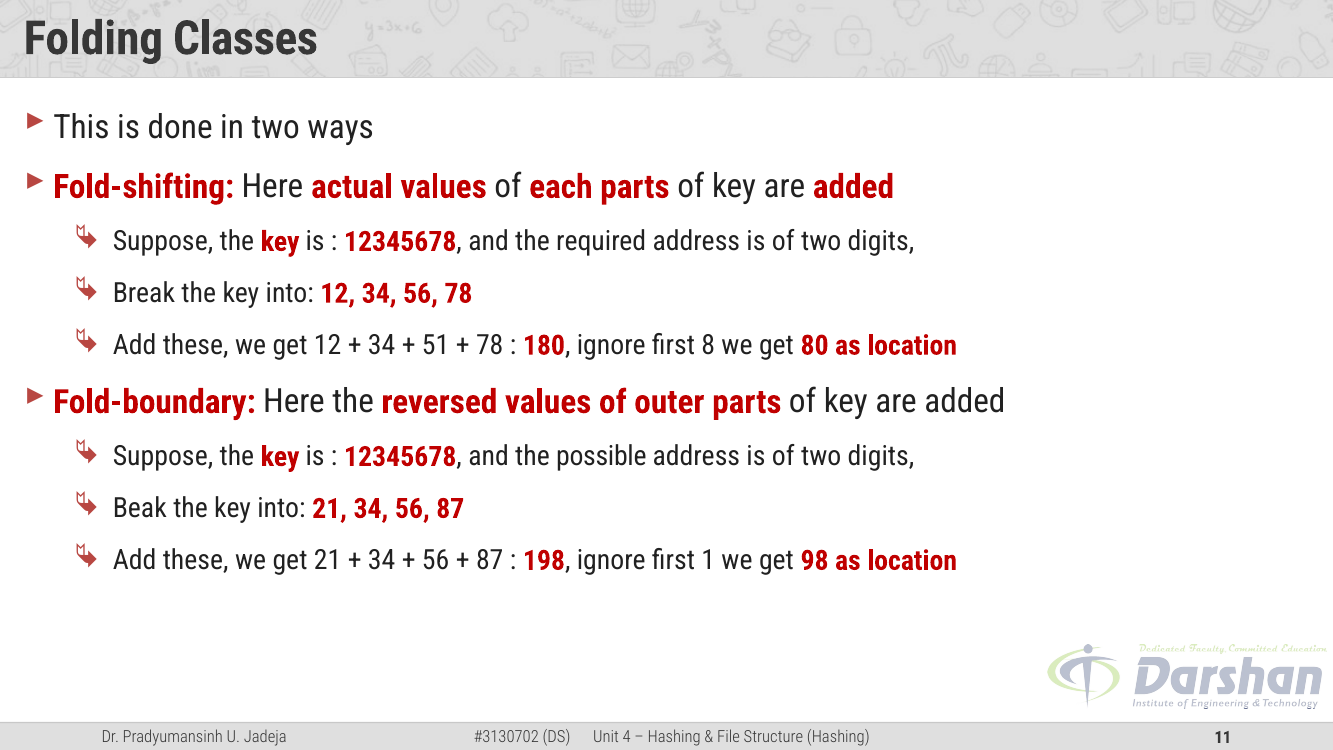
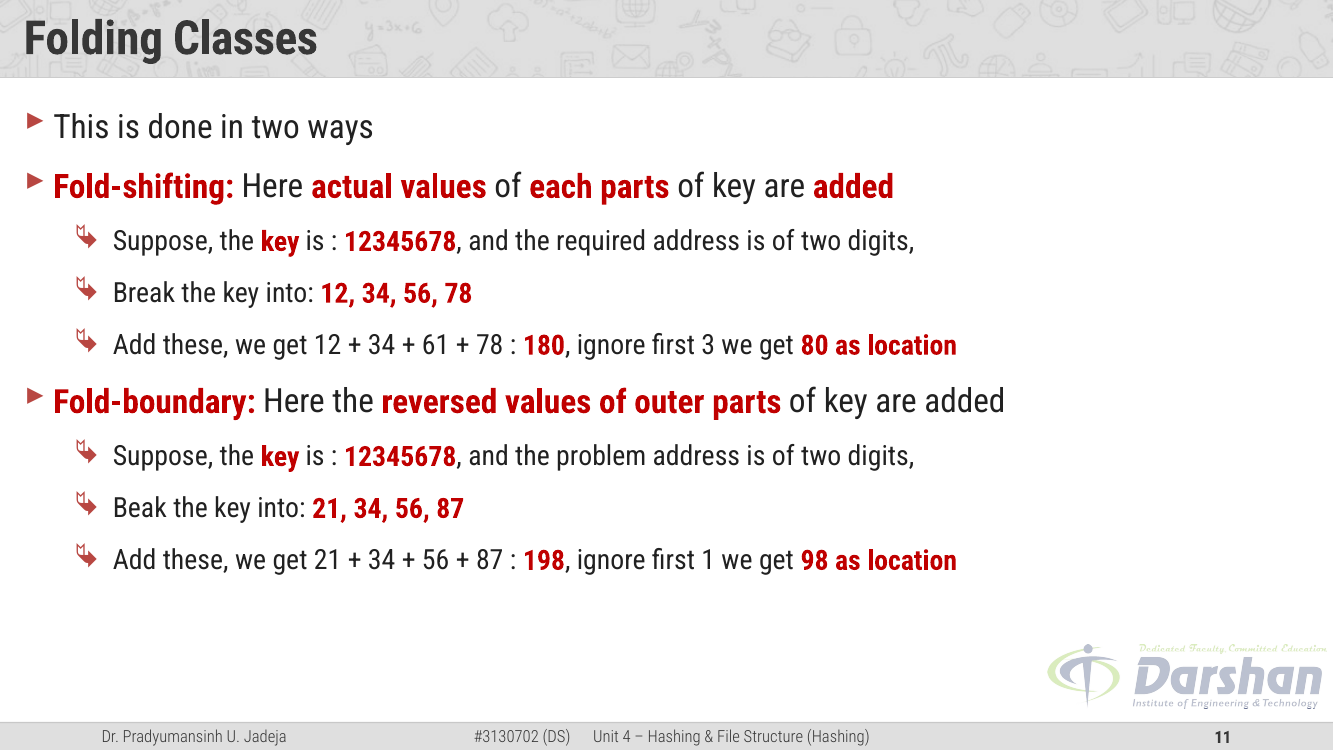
51: 51 -> 61
8: 8 -> 3
possible: possible -> problem
